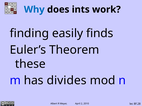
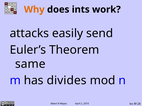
Why colour: blue -> orange
finding: finding -> attacks
finds: finds -> send
these: these -> same
